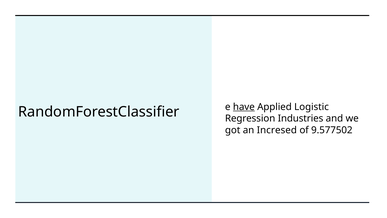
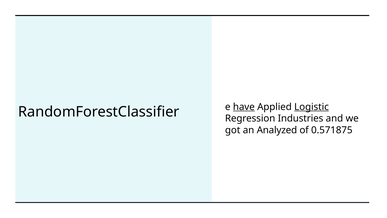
Logistic underline: none -> present
Incresed: Incresed -> Analyzed
9.577502: 9.577502 -> 0.571875
